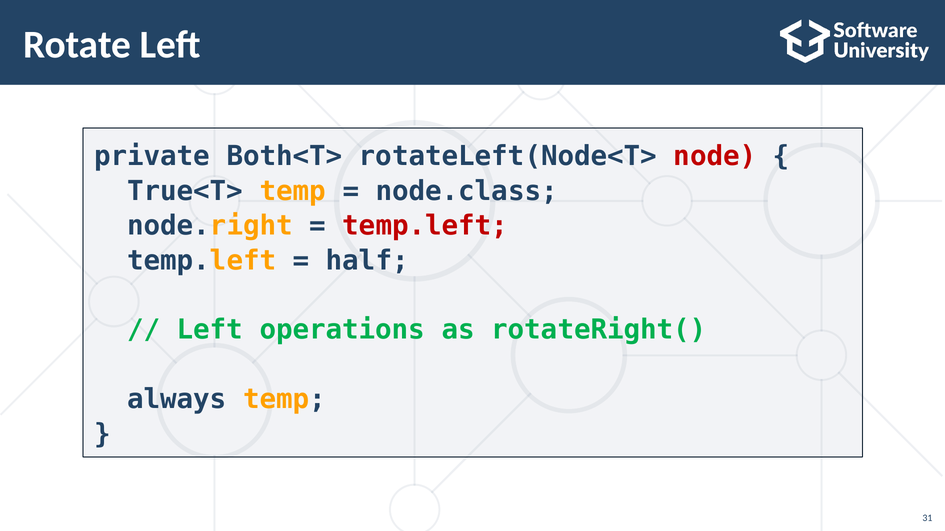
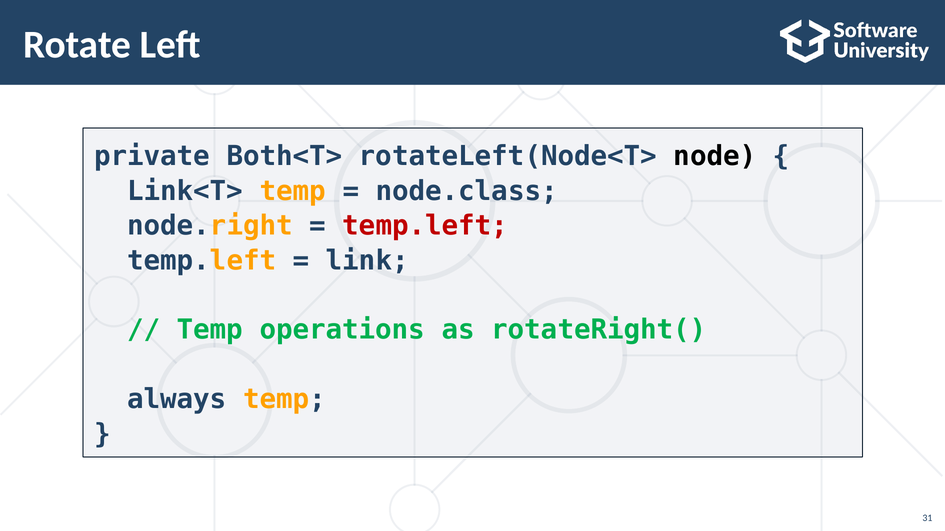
node colour: red -> black
True<T>: True<T> -> Link<T>
half: half -> link
Left at (210, 330): Left -> Temp
